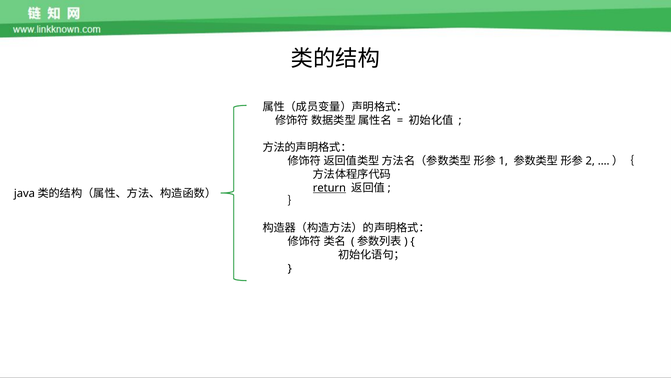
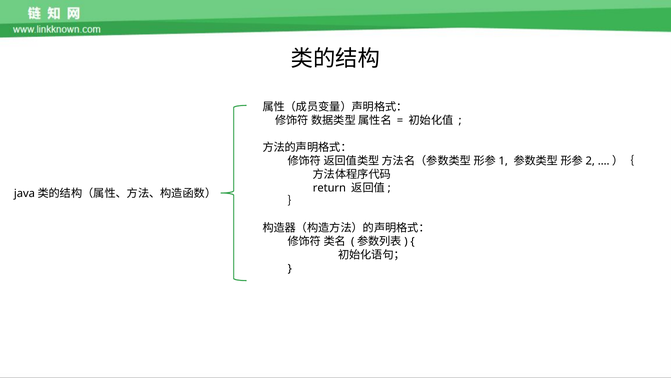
return underline: present -> none
